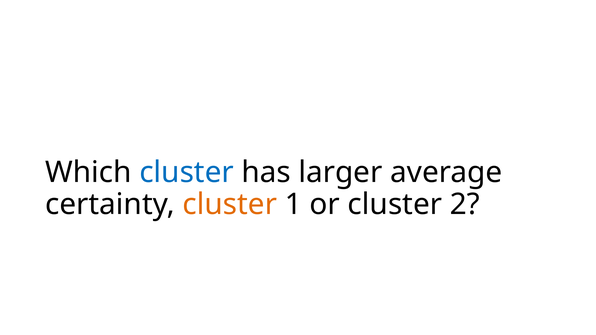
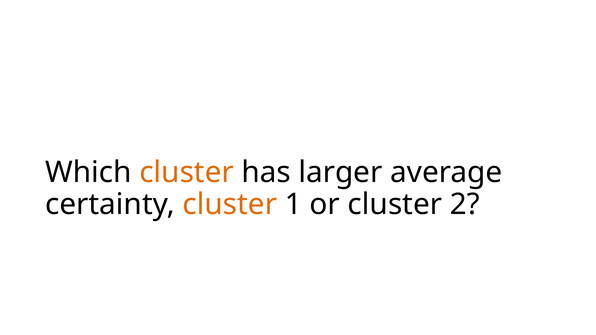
cluster at (187, 172) colour: blue -> orange
